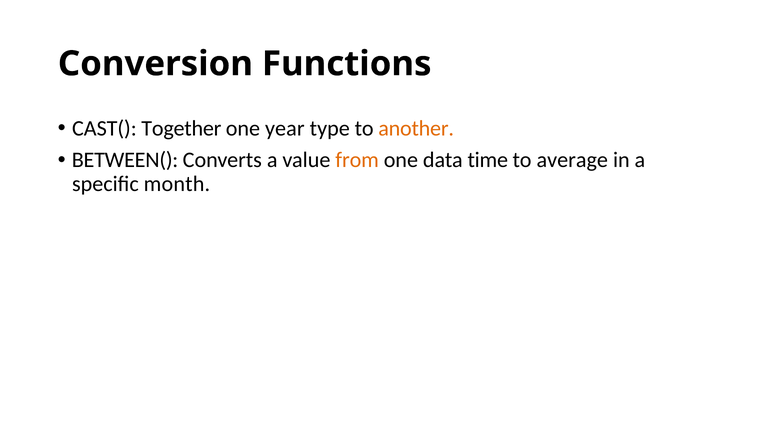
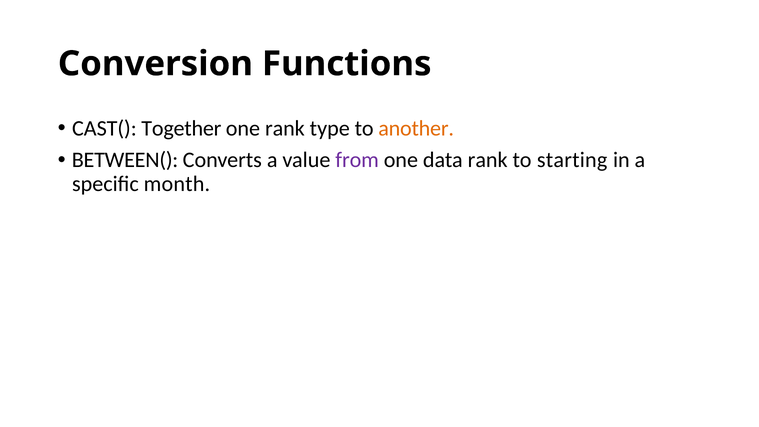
one year: year -> rank
from colour: orange -> purple
data time: time -> rank
average: average -> starting
